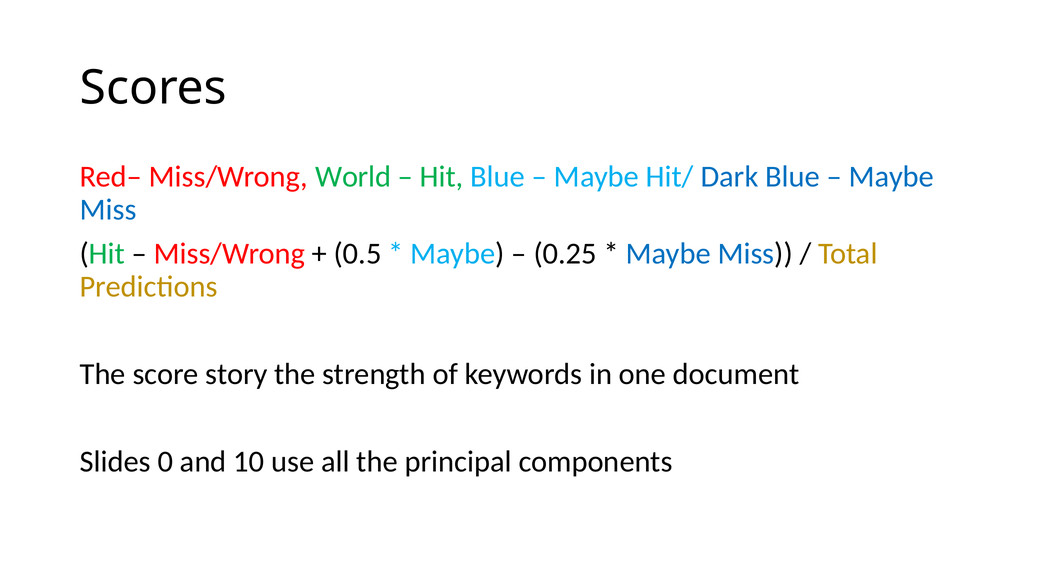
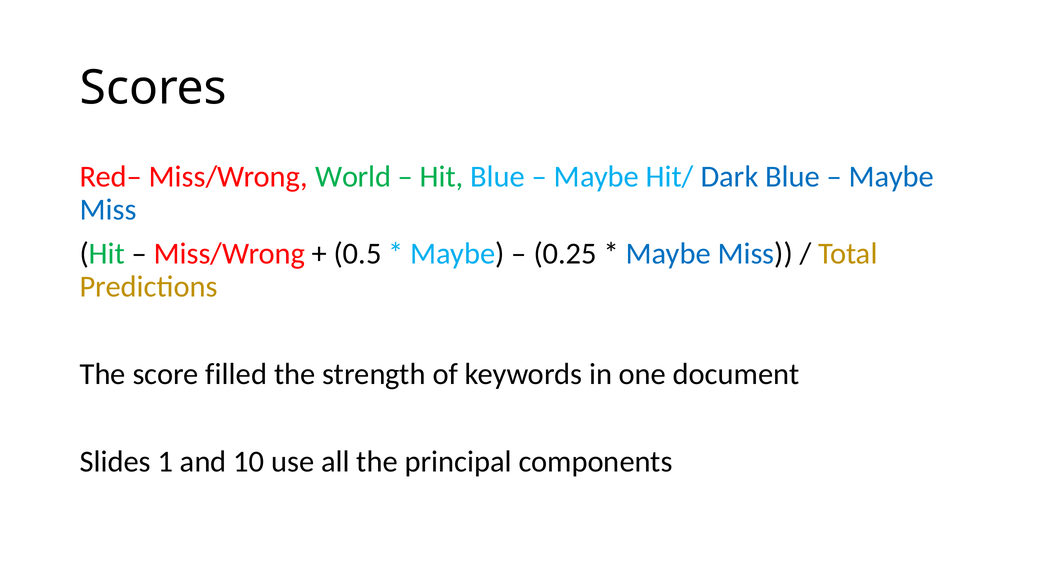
story: story -> filled
0: 0 -> 1
